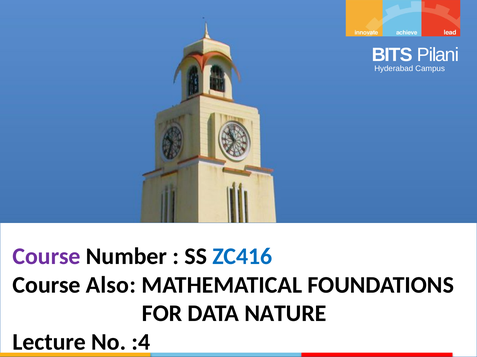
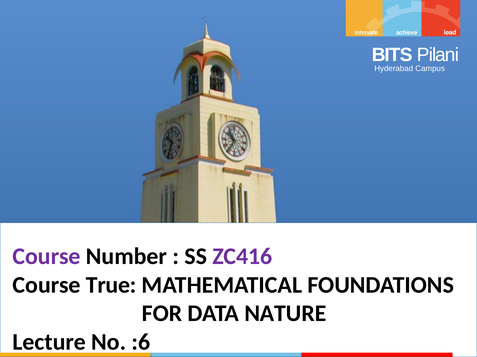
ZC416 colour: blue -> purple
Also: Also -> True
:4: :4 -> :6
